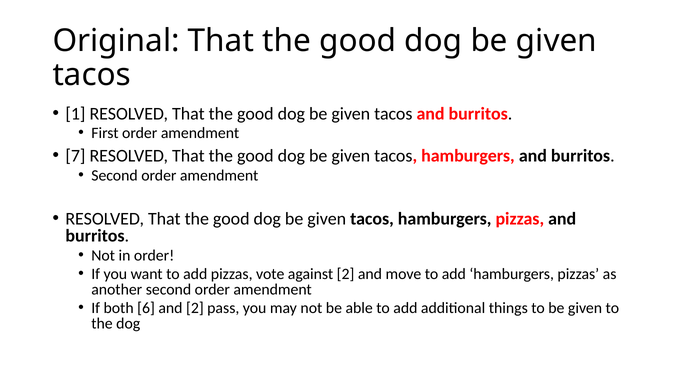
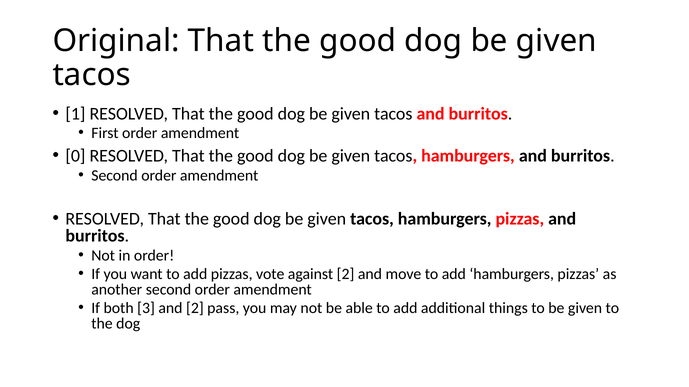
7: 7 -> 0
6: 6 -> 3
